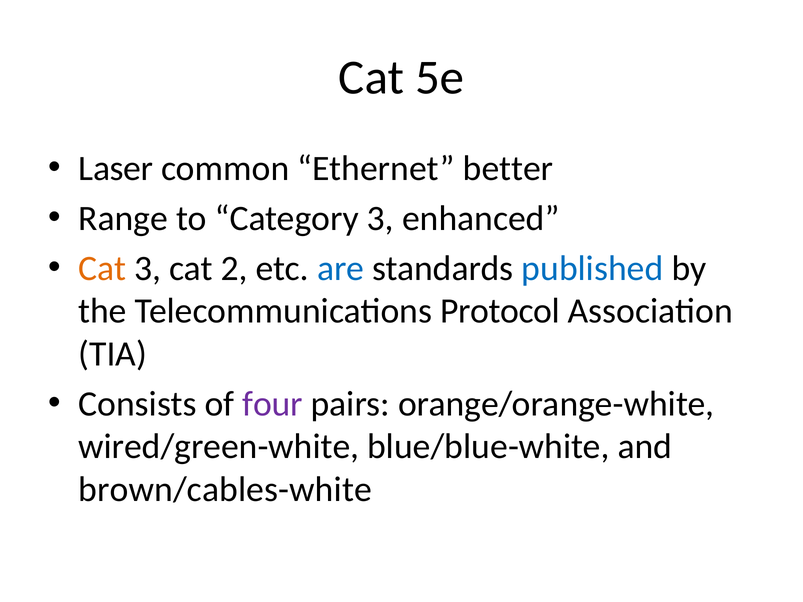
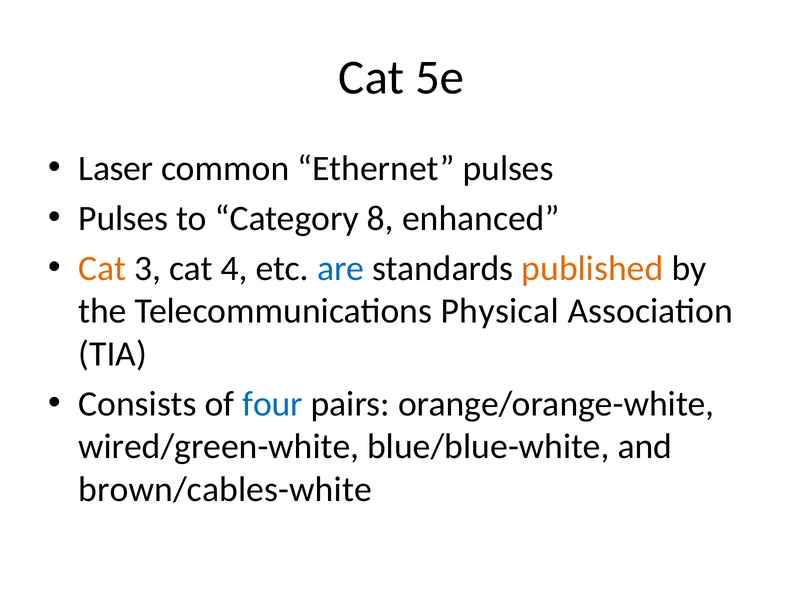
Ethernet better: better -> pulses
Range at (123, 218): Range -> Pulses
Category 3: 3 -> 8
2: 2 -> 4
published colour: blue -> orange
Protocol: Protocol -> Physical
four colour: purple -> blue
